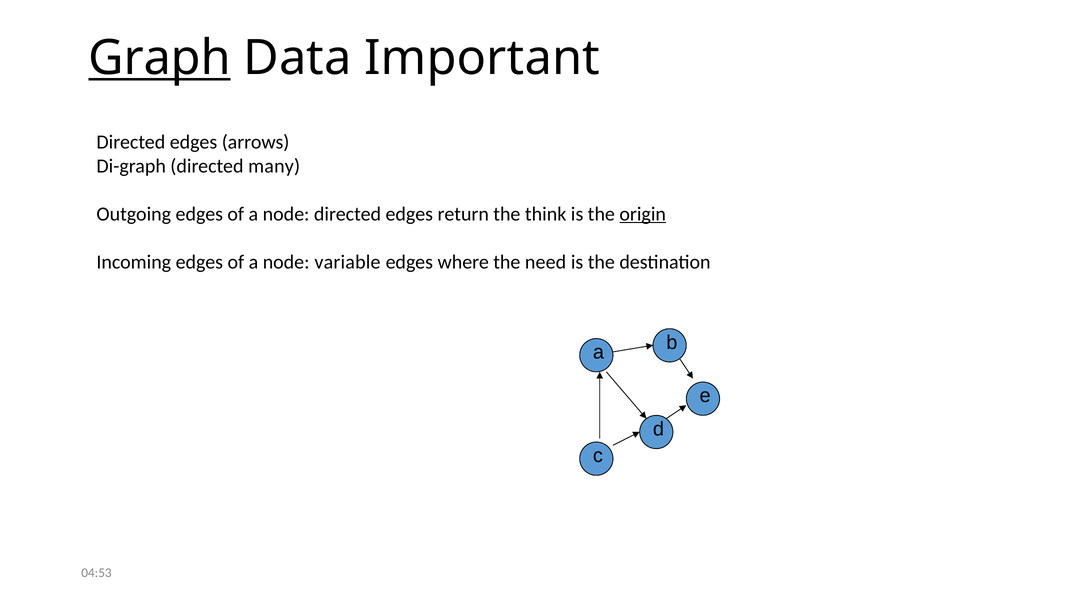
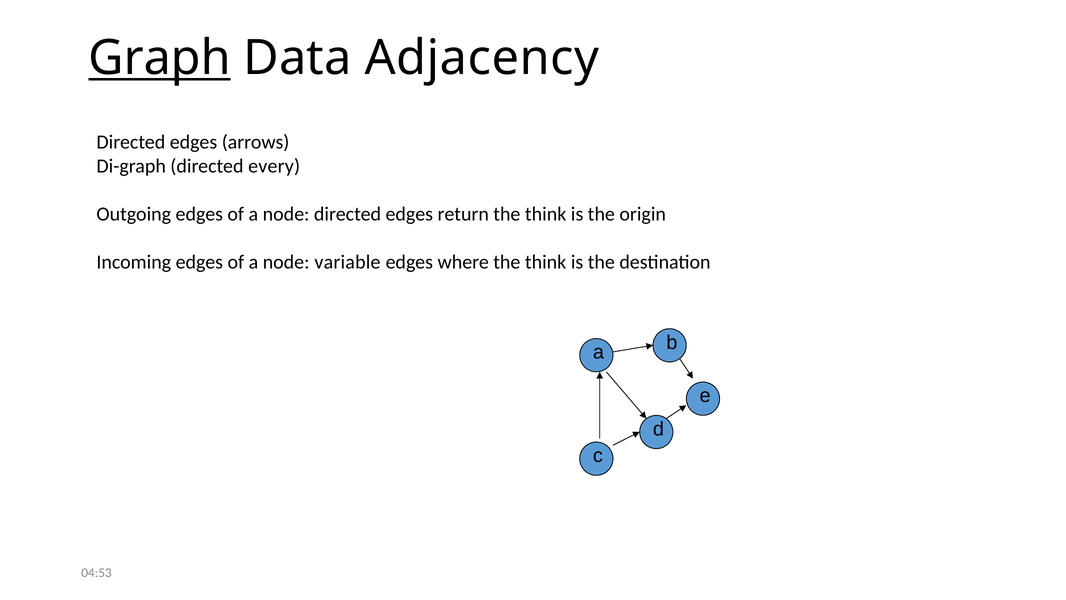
Important: Important -> Adjacency
many: many -> every
origin underline: present -> none
where the need: need -> think
